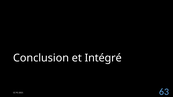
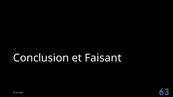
Intégré: Intégré -> Faisant
